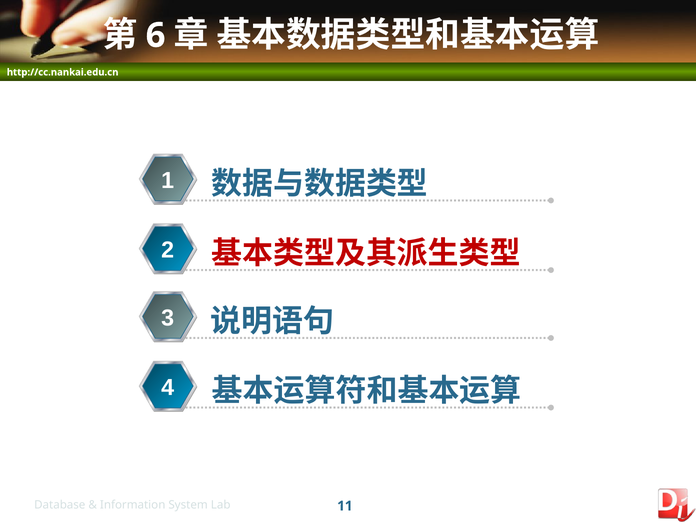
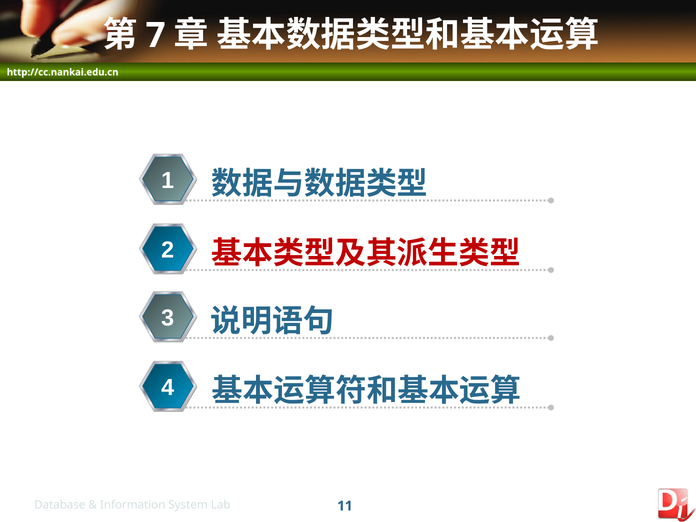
6: 6 -> 7
